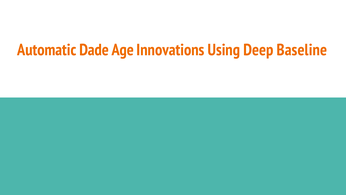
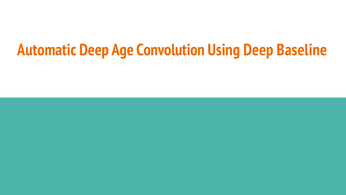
Automatic Dade: Dade -> Deep
Innovations: Innovations -> Convolution
